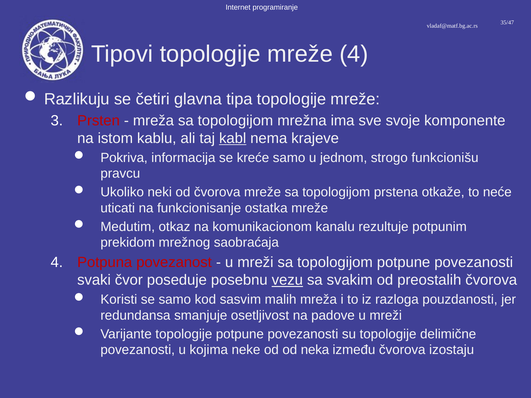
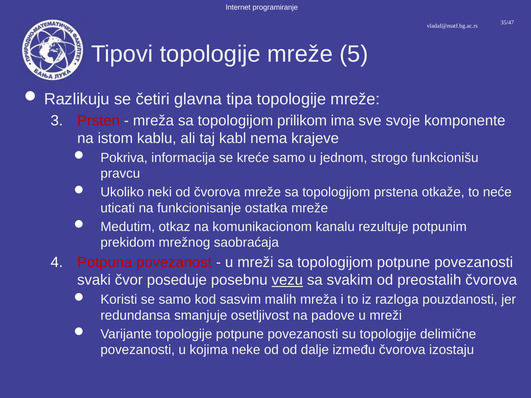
mreže 4: 4 -> 5
mrežna: mrežna -> prilikom
kabl underline: present -> none
neka: neka -> dalje
